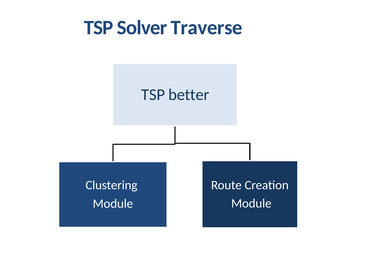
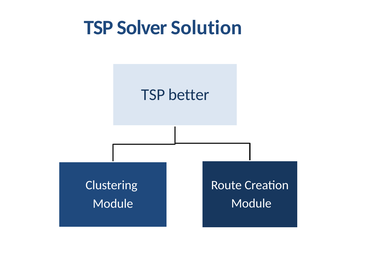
Traverse: Traverse -> Solution
